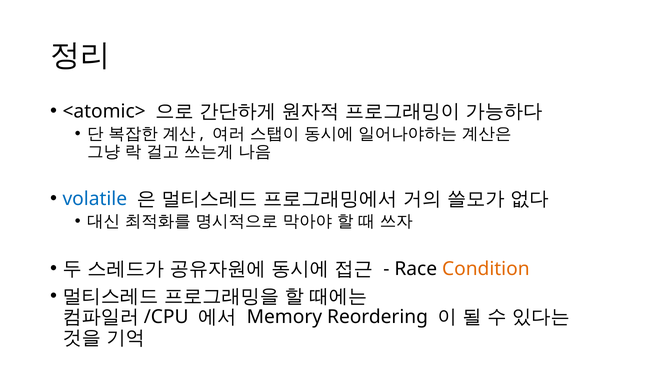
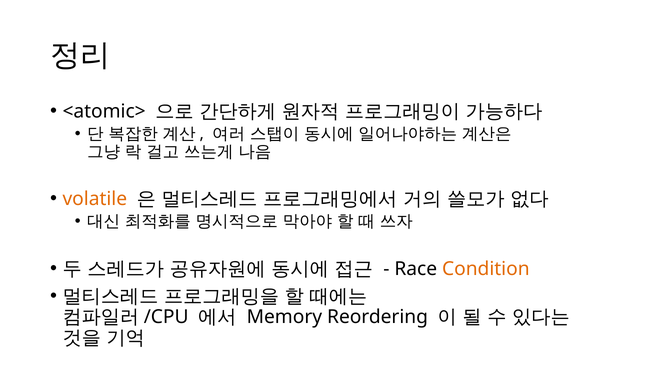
volatile colour: blue -> orange
